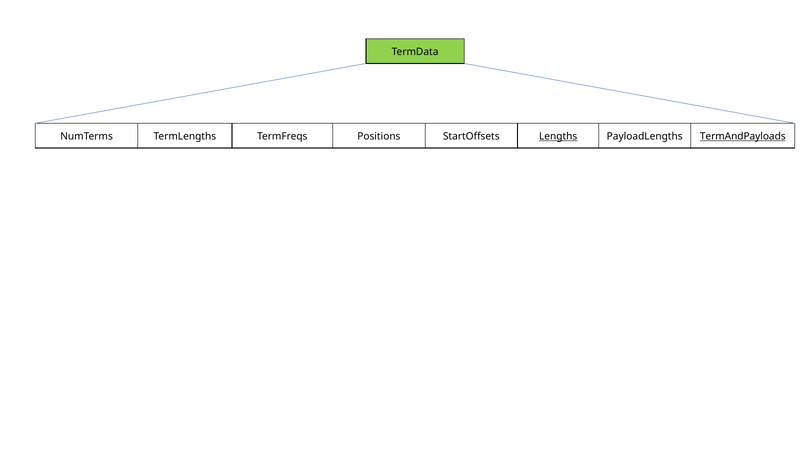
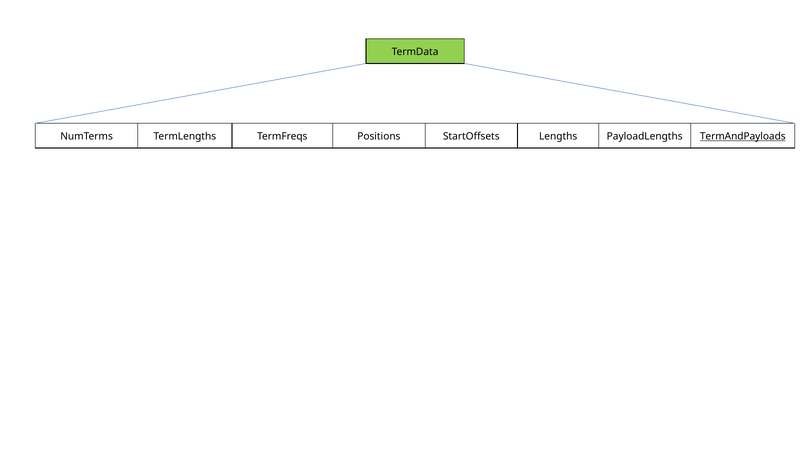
Lengths underline: present -> none
